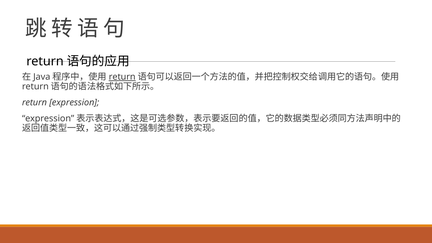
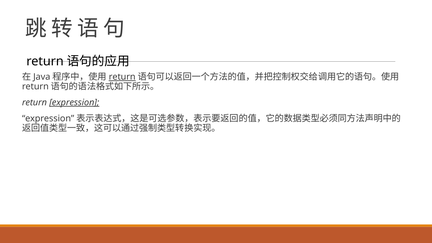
expression at (74, 103) underline: none -> present
